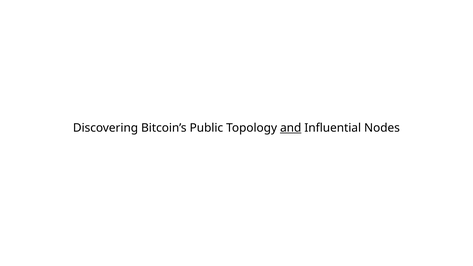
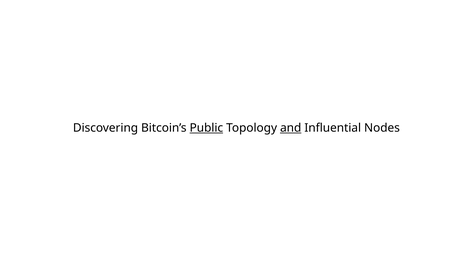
Public underline: none -> present
